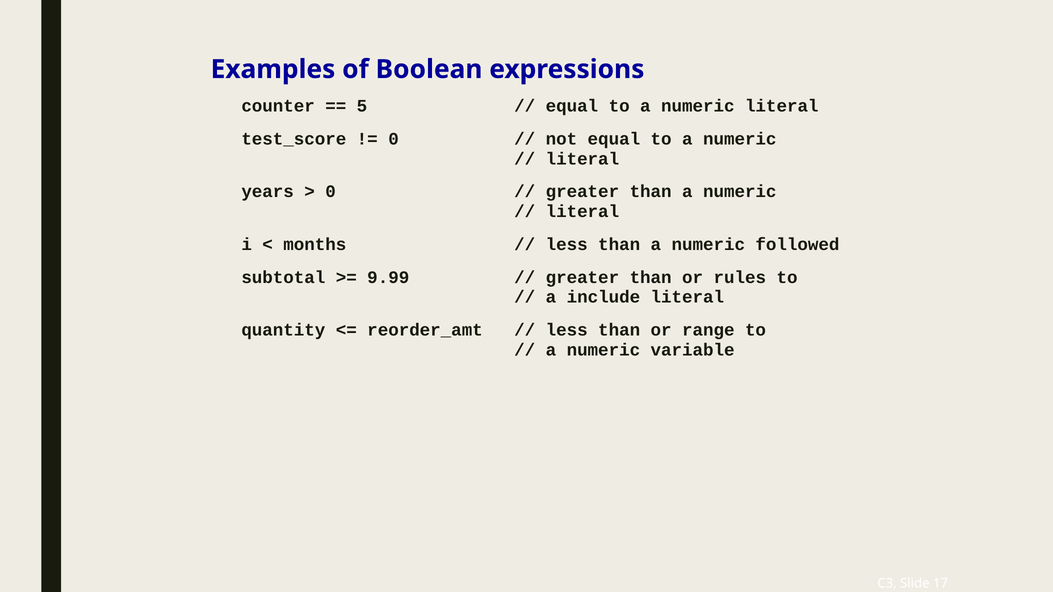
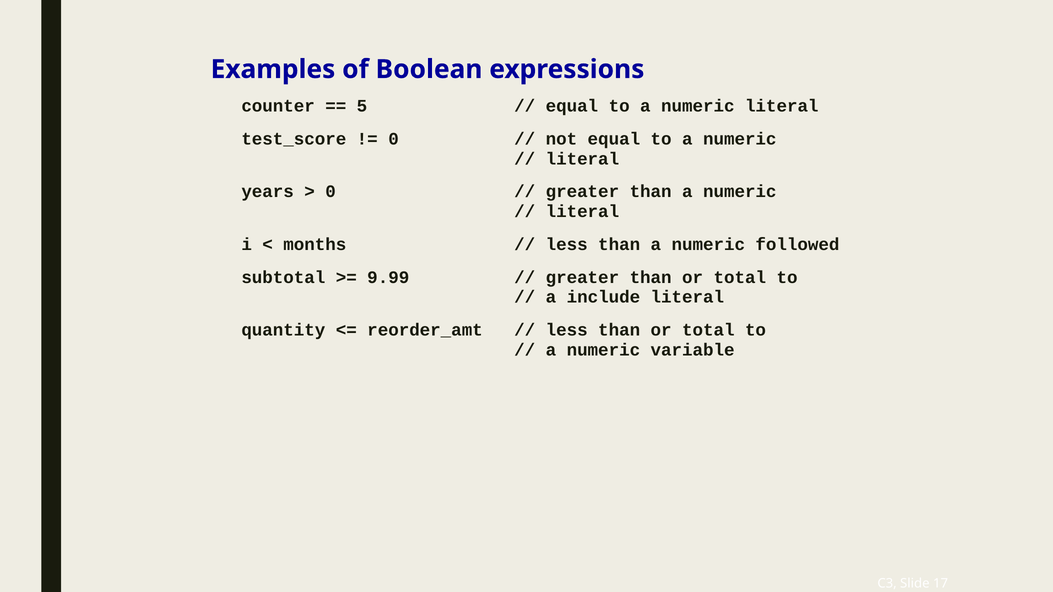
greater than or rules: rules -> total
less than or range: range -> total
